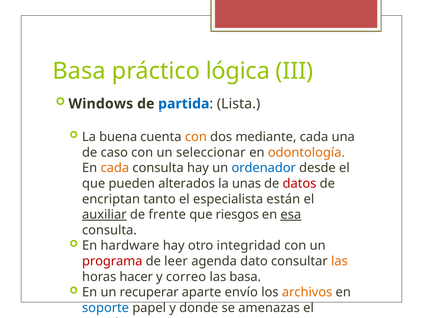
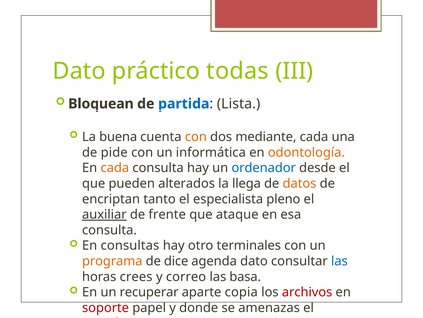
Basa at (79, 71): Basa -> Dato
lógica: lógica -> todas
Windows: Windows -> Bloquean
caso: caso -> pide
seleccionar: seleccionar -> informática
unas: unas -> llega
datos colour: red -> orange
están: están -> pleno
riesgos: riesgos -> ataque
esa underline: present -> none
hardware: hardware -> consultas
integridad: integridad -> terminales
programa colour: red -> orange
leer: leer -> dice
las at (339, 261) colour: orange -> blue
hacer: hacer -> crees
envío: envío -> copia
archivos colour: orange -> red
soporte colour: blue -> red
